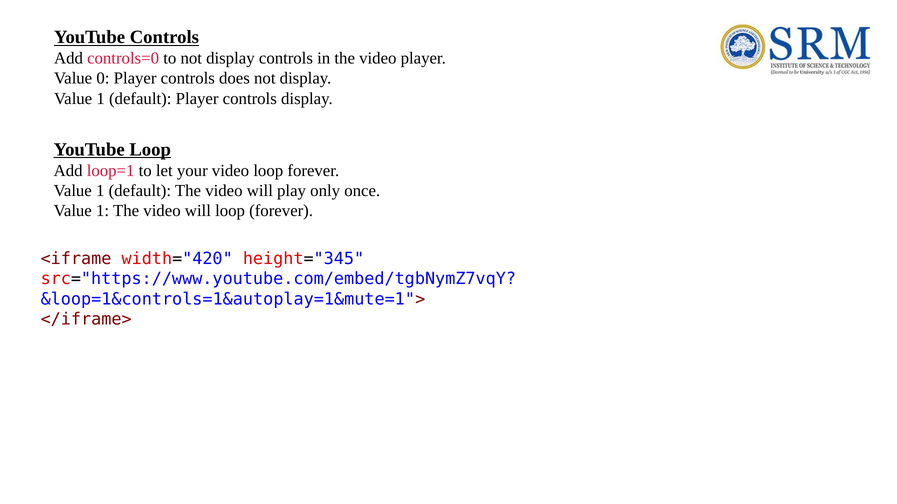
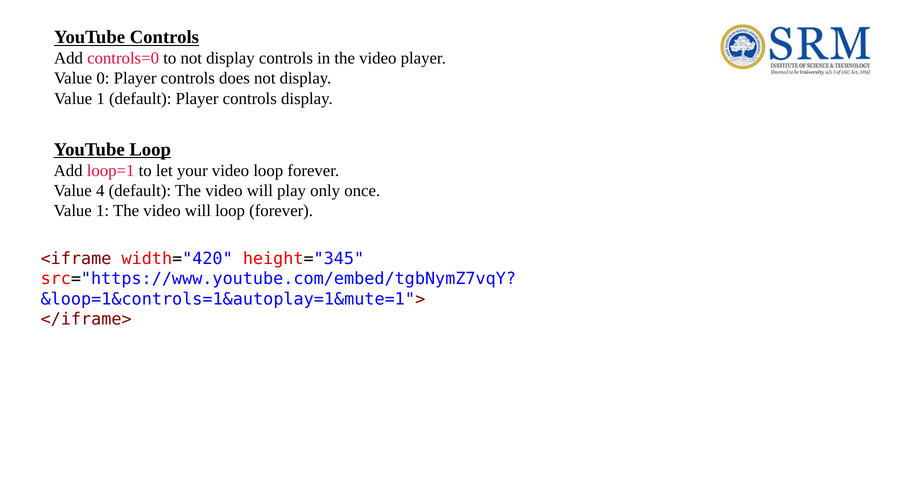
1 at (100, 191): 1 -> 4
